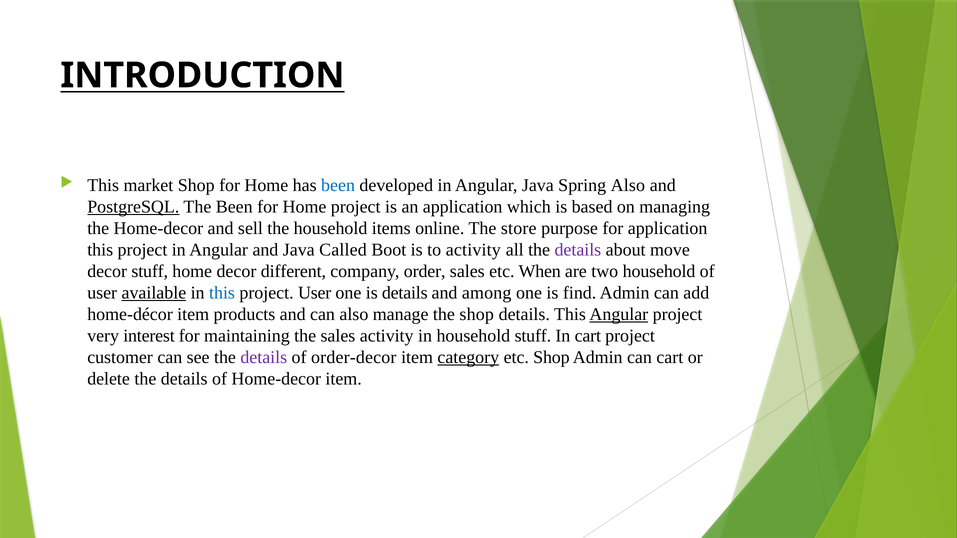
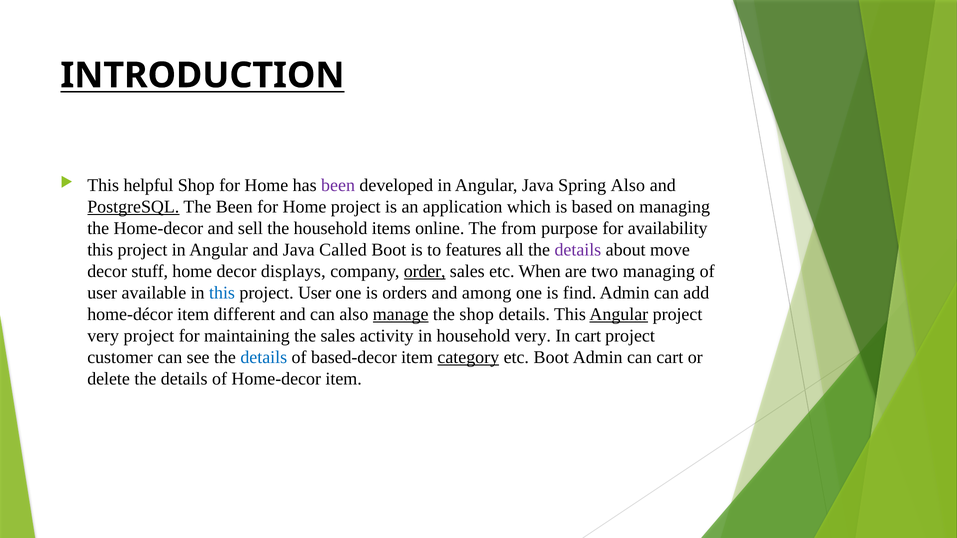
market: market -> helpful
been at (338, 185) colour: blue -> purple
store: store -> from
for application: application -> availability
to activity: activity -> features
different: different -> displays
order underline: none -> present
two household: household -> managing
available underline: present -> none
is details: details -> orders
products: products -> different
manage underline: none -> present
very interest: interest -> project
household stuff: stuff -> very
details at (264, 357) colour: purple -> blue
order-decor: order-decor -> based-decor
etc Shop: Shop -> Boot
